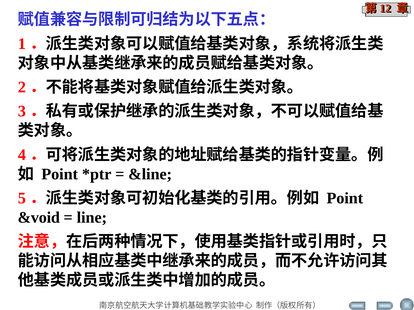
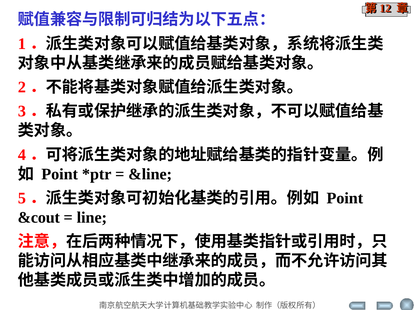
&void: &void -> &cout
